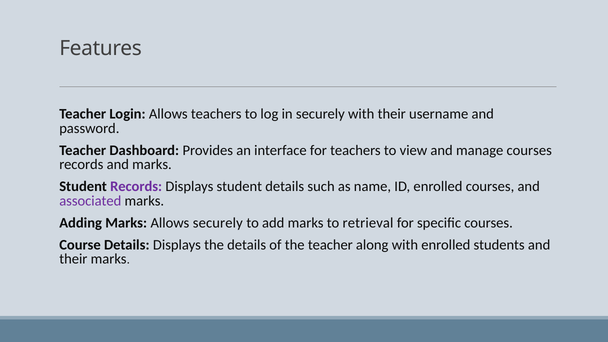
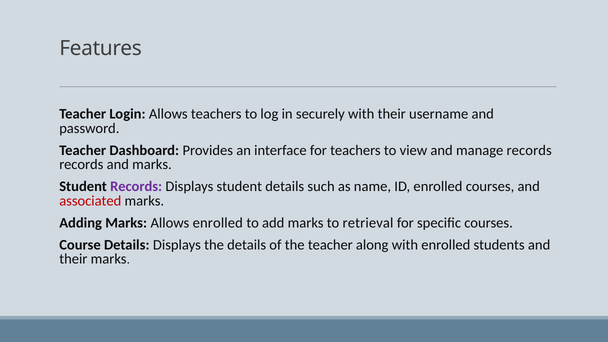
manage courses: courses -> records
associated colour: purple -> red
Allows securely: securely -> enrolled
